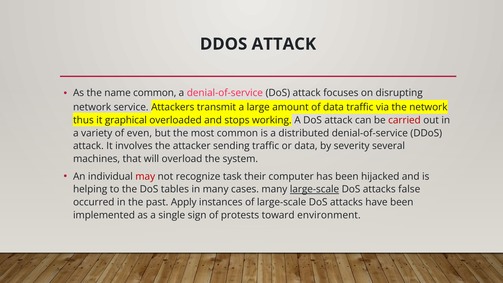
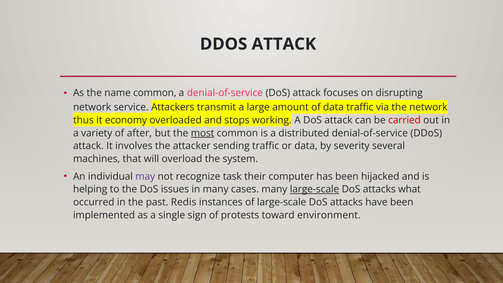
graphical: graphical -> economy
even: even -> after
most underline: none -> present
may colour: red -> purple
tables: tables -> issues
false: false -> what
Apply: Apply -> Redis
